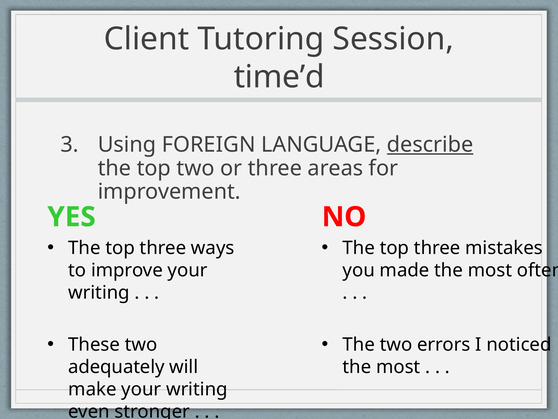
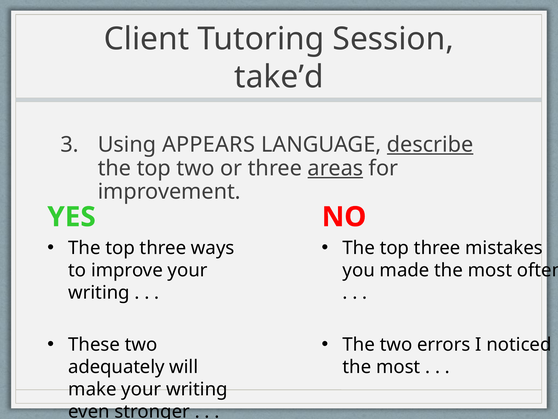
time’d: time’d -> take’d
FOREIGN: FOREIGN -> APPEARS
areas underline: none -> present
